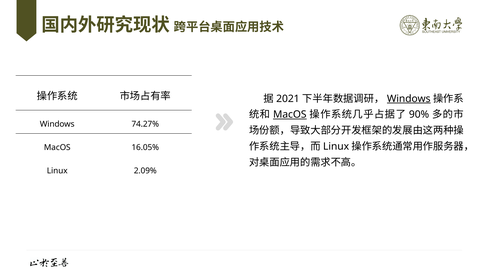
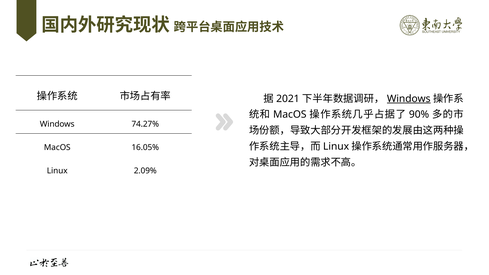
MacOS at (290, 115) underline: present -> none
